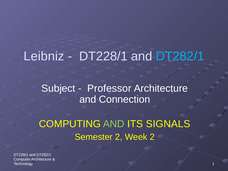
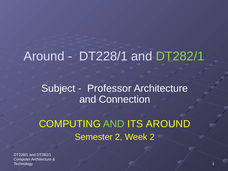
Leibniz at (44, 56): Leibniz -> Around
DT282/1 at (180, 56) colour: light blue -> light green
ITS SIGNALS: SIGNALS -> AROUND
